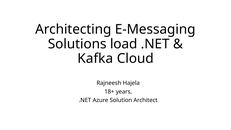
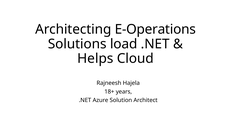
E-Messaging: E-Messaging -> E-Operations
Kafka: Kafka -> Helps
